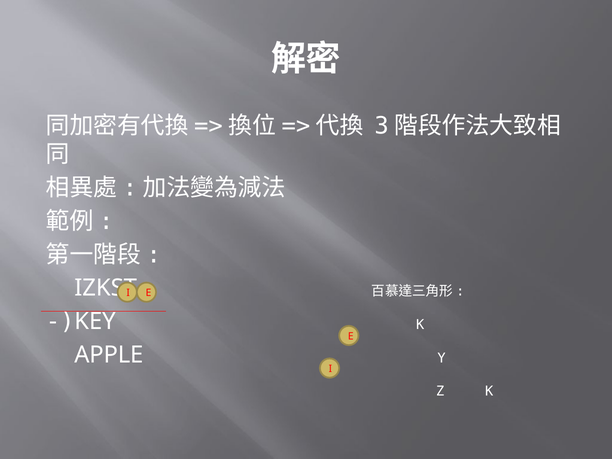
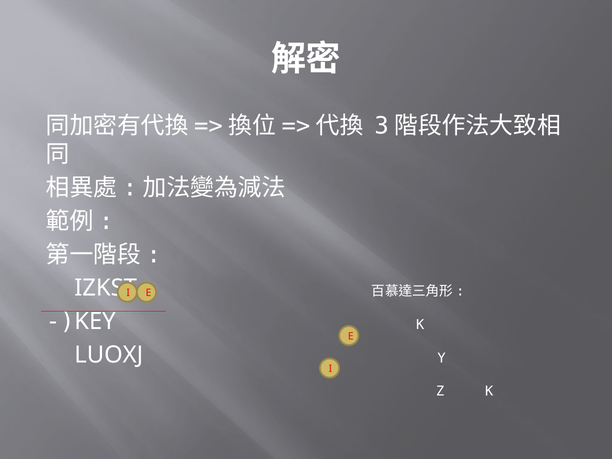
APPLE: APPLE -> LUOXJ
